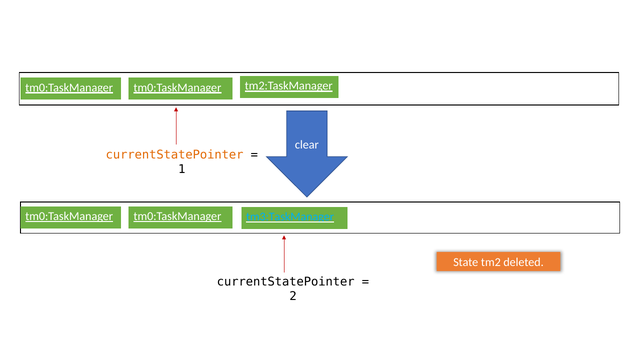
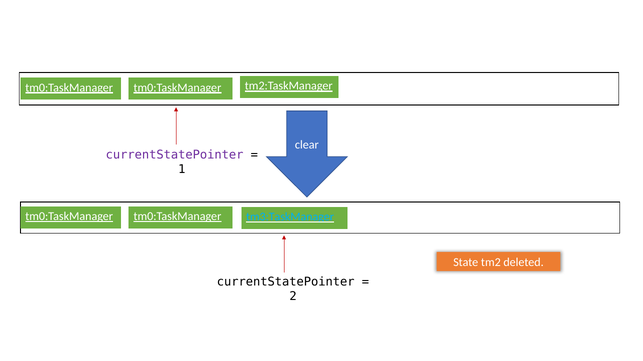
currentStatePointer at (175, 155) colour: orange -> purple
